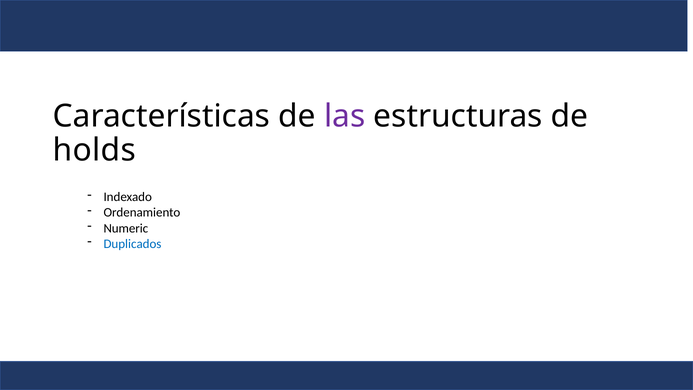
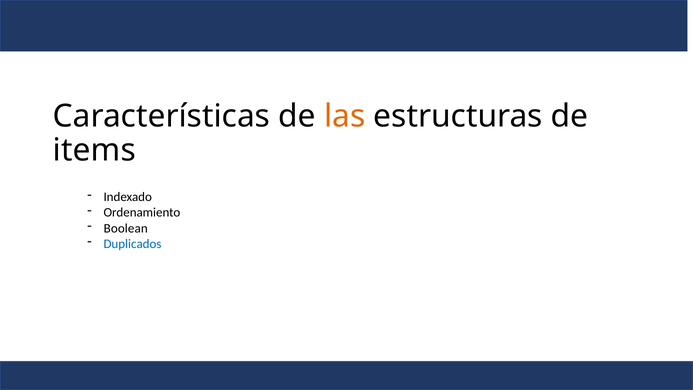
las colour: purple -> orange
holds: holds -> items
Numeric: Numeric -> Boolean
